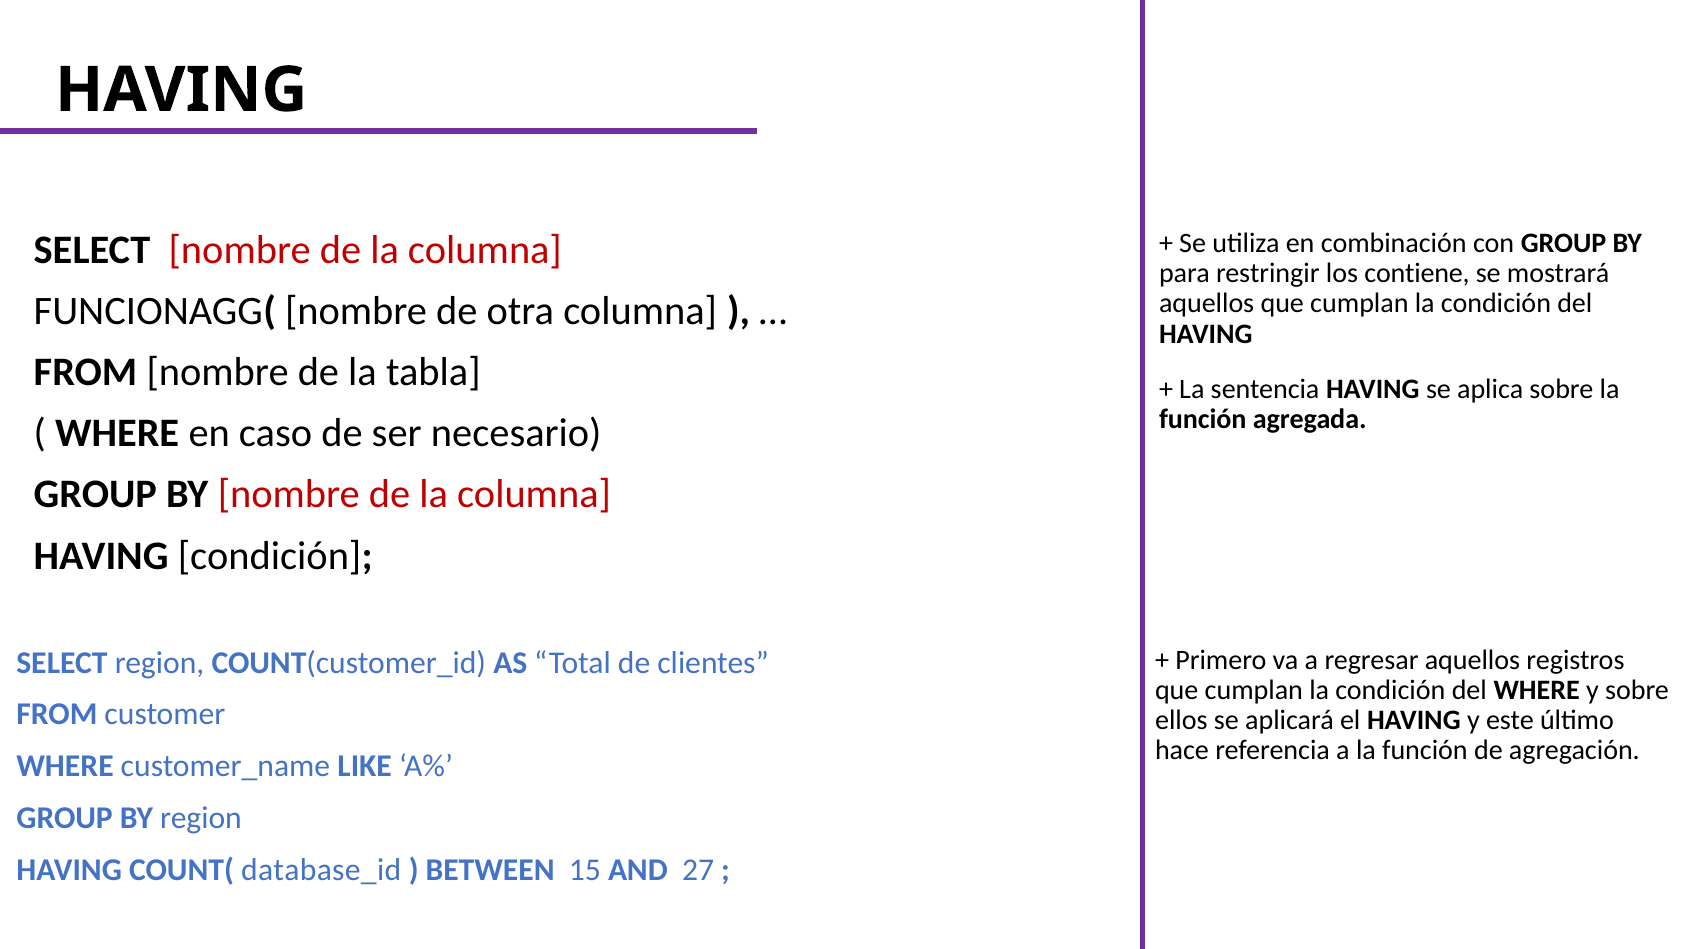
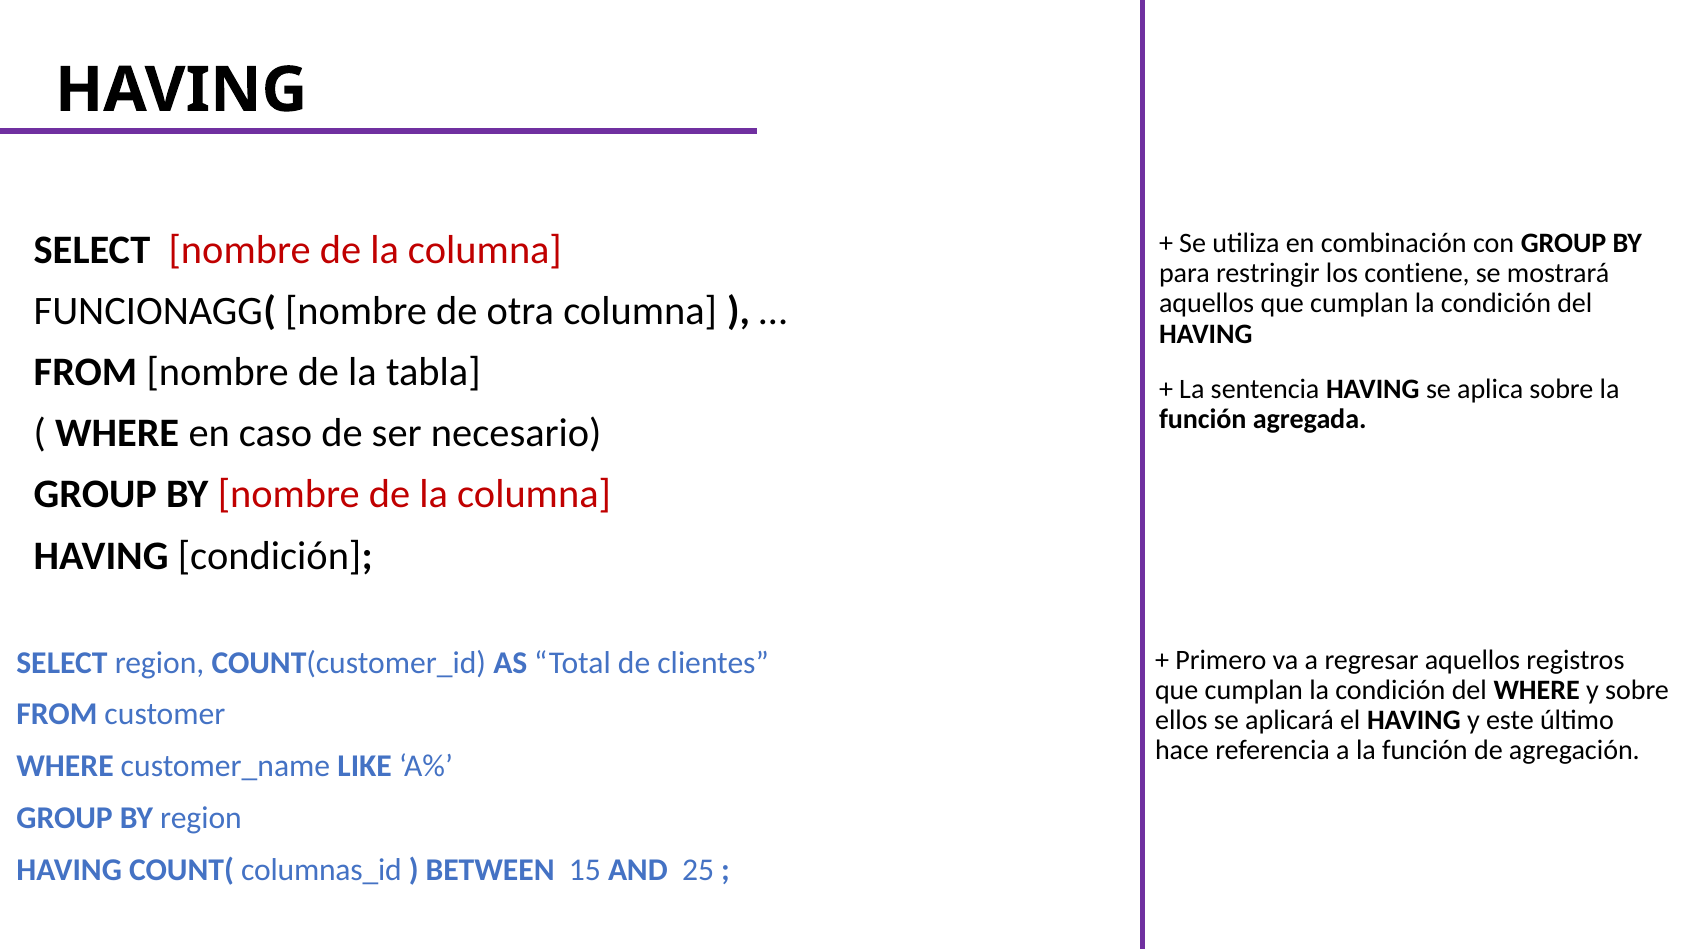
database_id: database_id -> columnas_id
27: 27 -> 25
